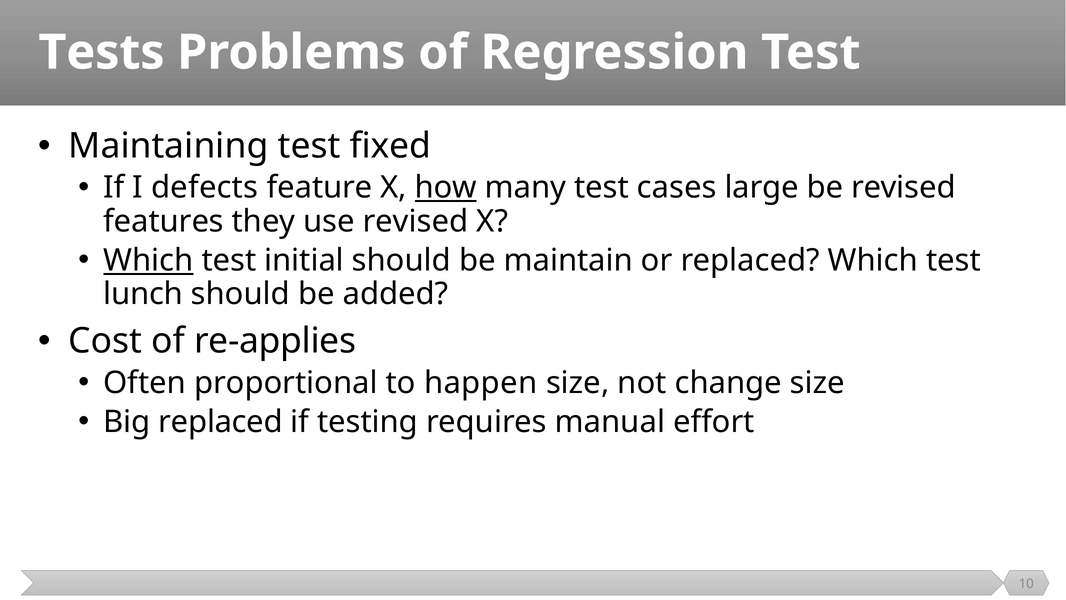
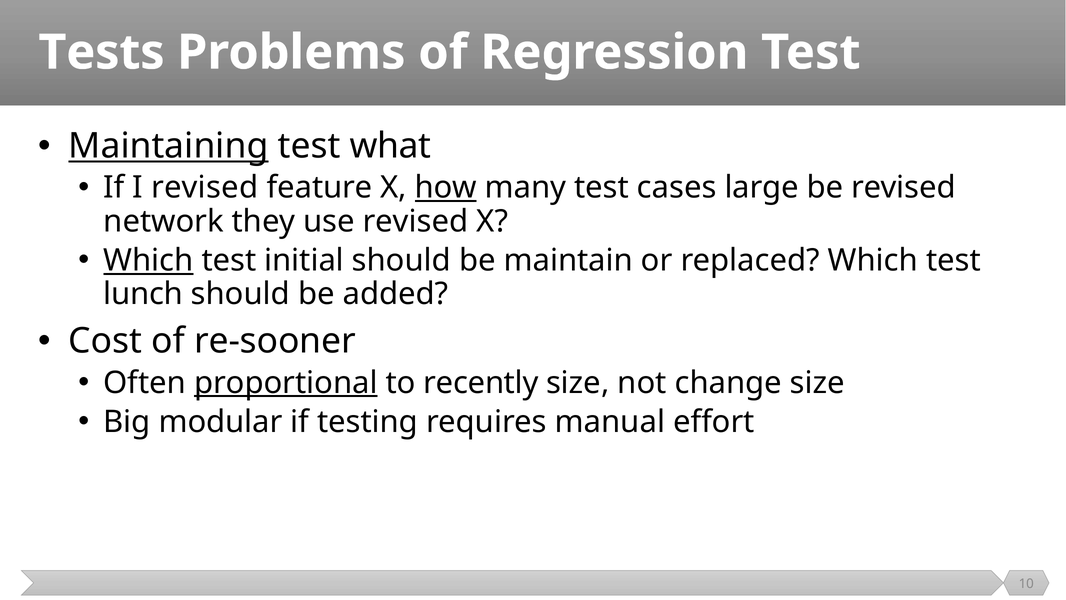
Maintaining underline: none -> present
fixed: fixed -> what
I defects: defects -> revised
features: features -> network
re-applies: re-applies -> re-sooner
proportional underline: none -> present
happen: happen -> recently
Big replaced: replaced -> modular
